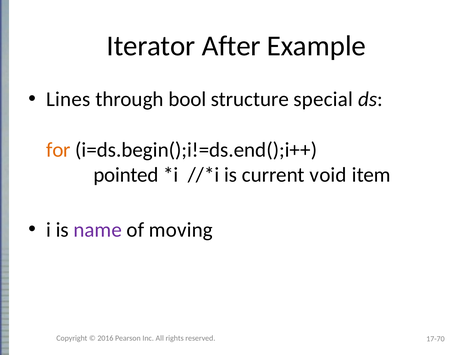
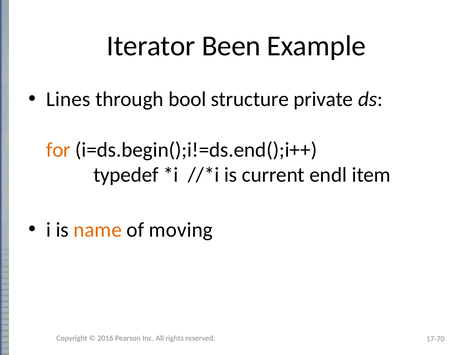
After: After -> Been
special: special -> private
pointed: pointed -> typedef
void: void -> endl
name colour: purple -> orange
